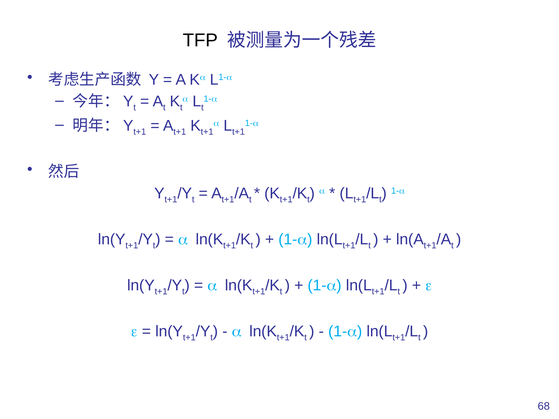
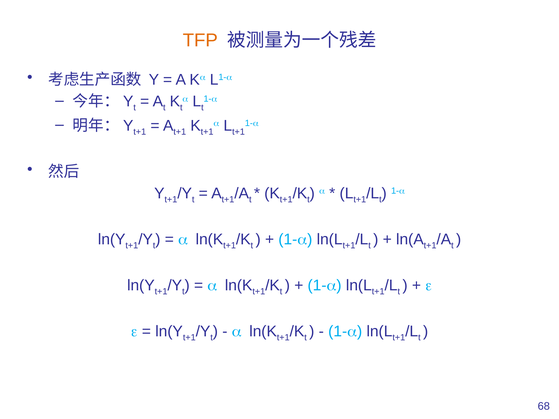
TFP colour: black -> orange
